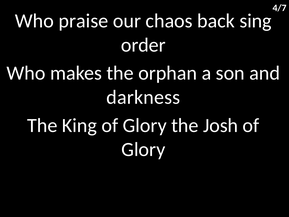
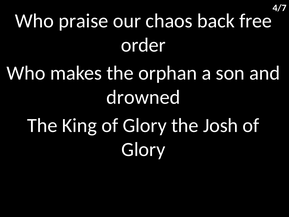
sing: sing -> free
darkness: darkness -> drowned
